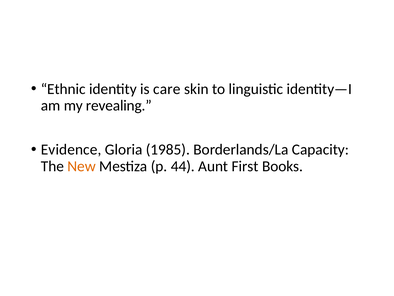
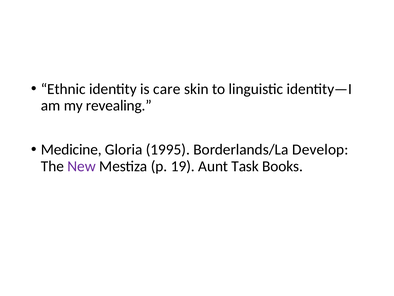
Evidence: Evidence -> Medicine
1985: 1985 -> 1995
Capacity: Capacity -> Develop
New colour: orange -> purple
44: 44 -> 19
First: First -> Task
